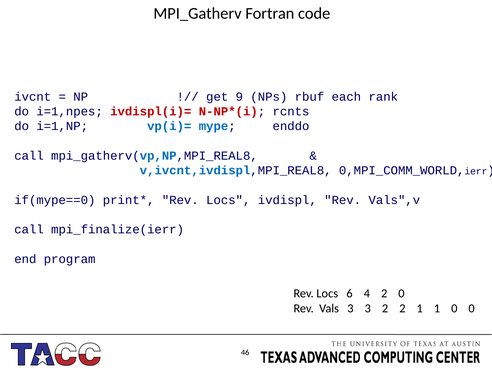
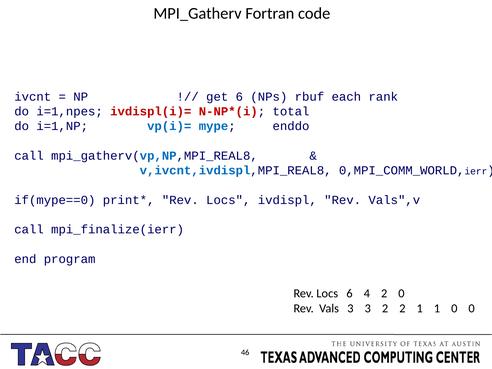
get 9: 9 -> 6
rcnts: rcnts -> total
